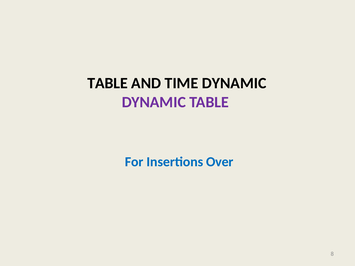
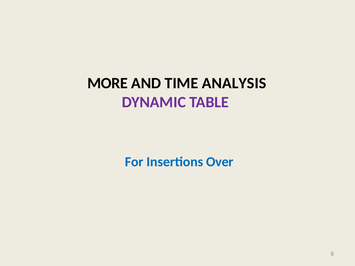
TABLE at (108, 83): TABLE -> MORE
TIME DYNAMIC: DYNAMIC -> ANALYSIS
